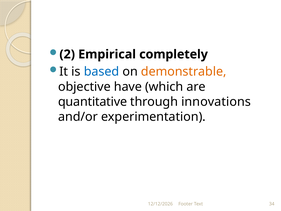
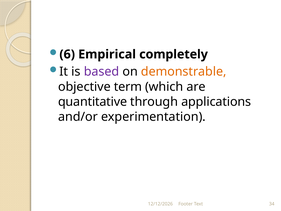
2: 2 -> 6
based colour: blue -> purple
have: have -> term
innovations: innovations -> applications
